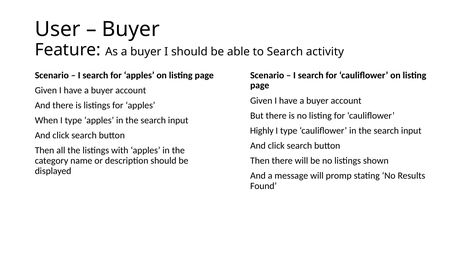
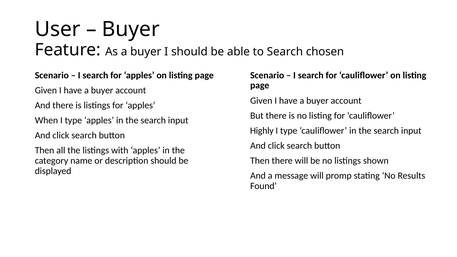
activity: activity -> chosen
